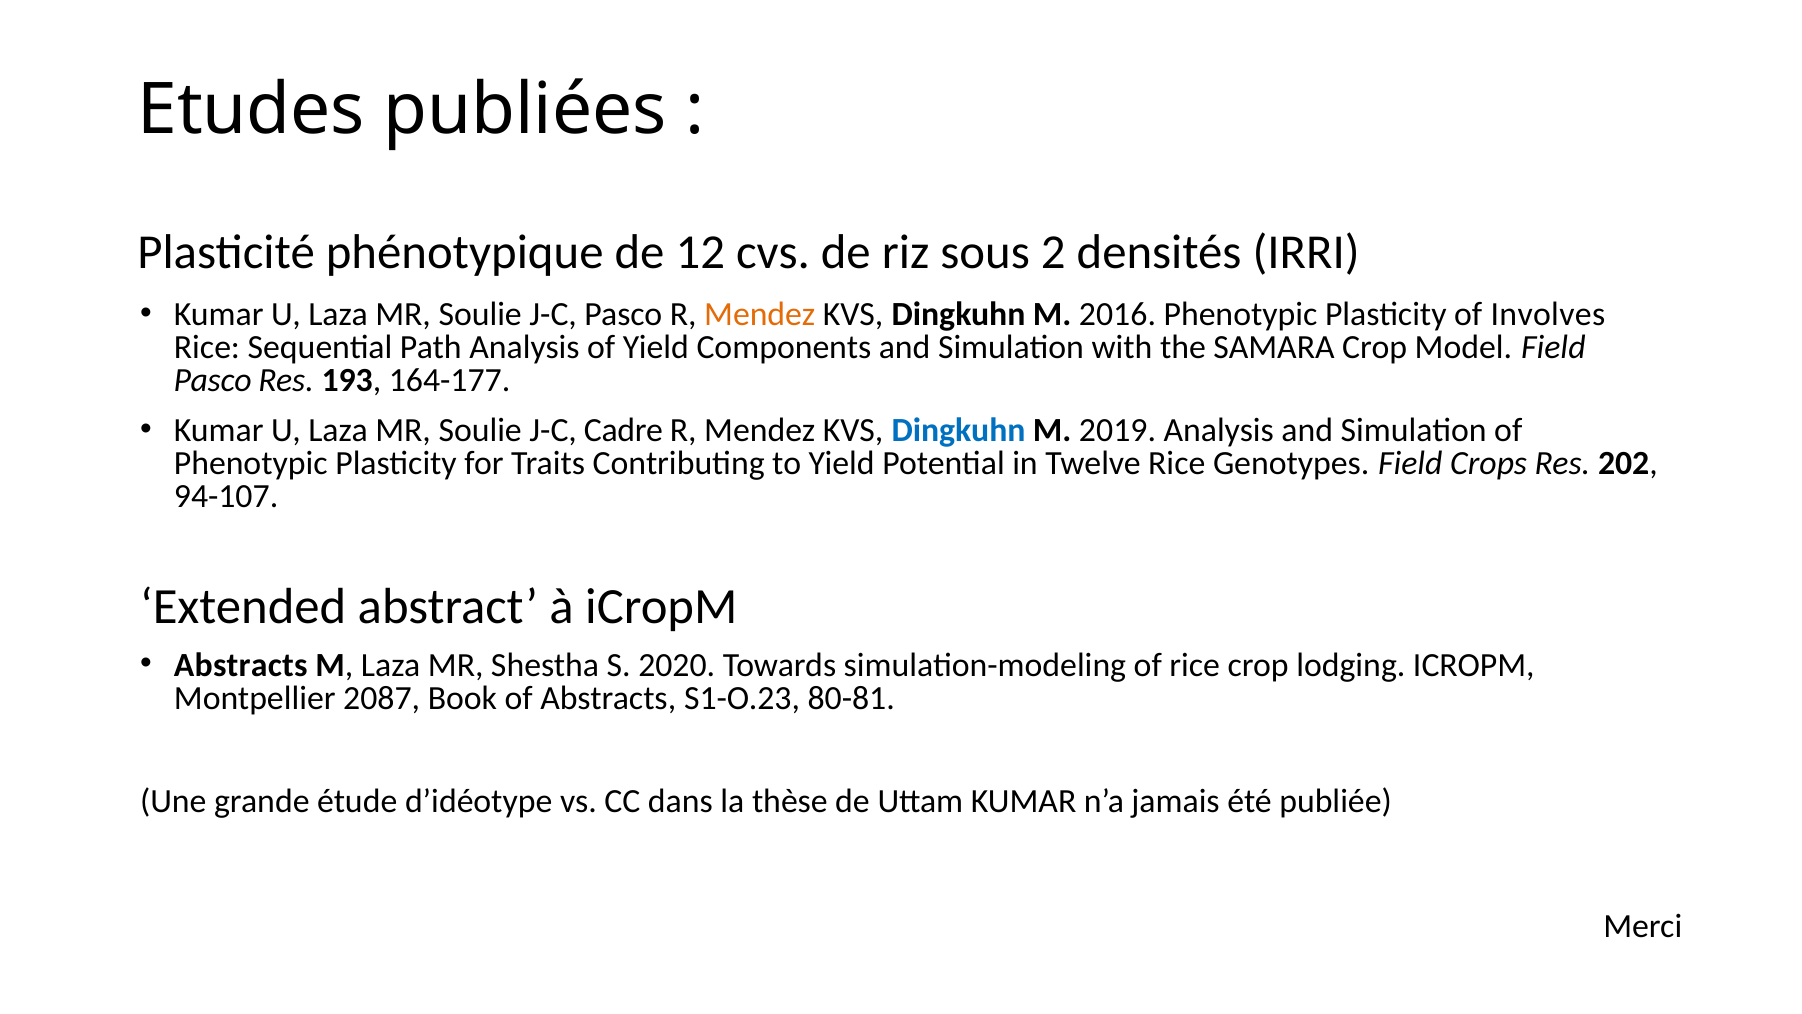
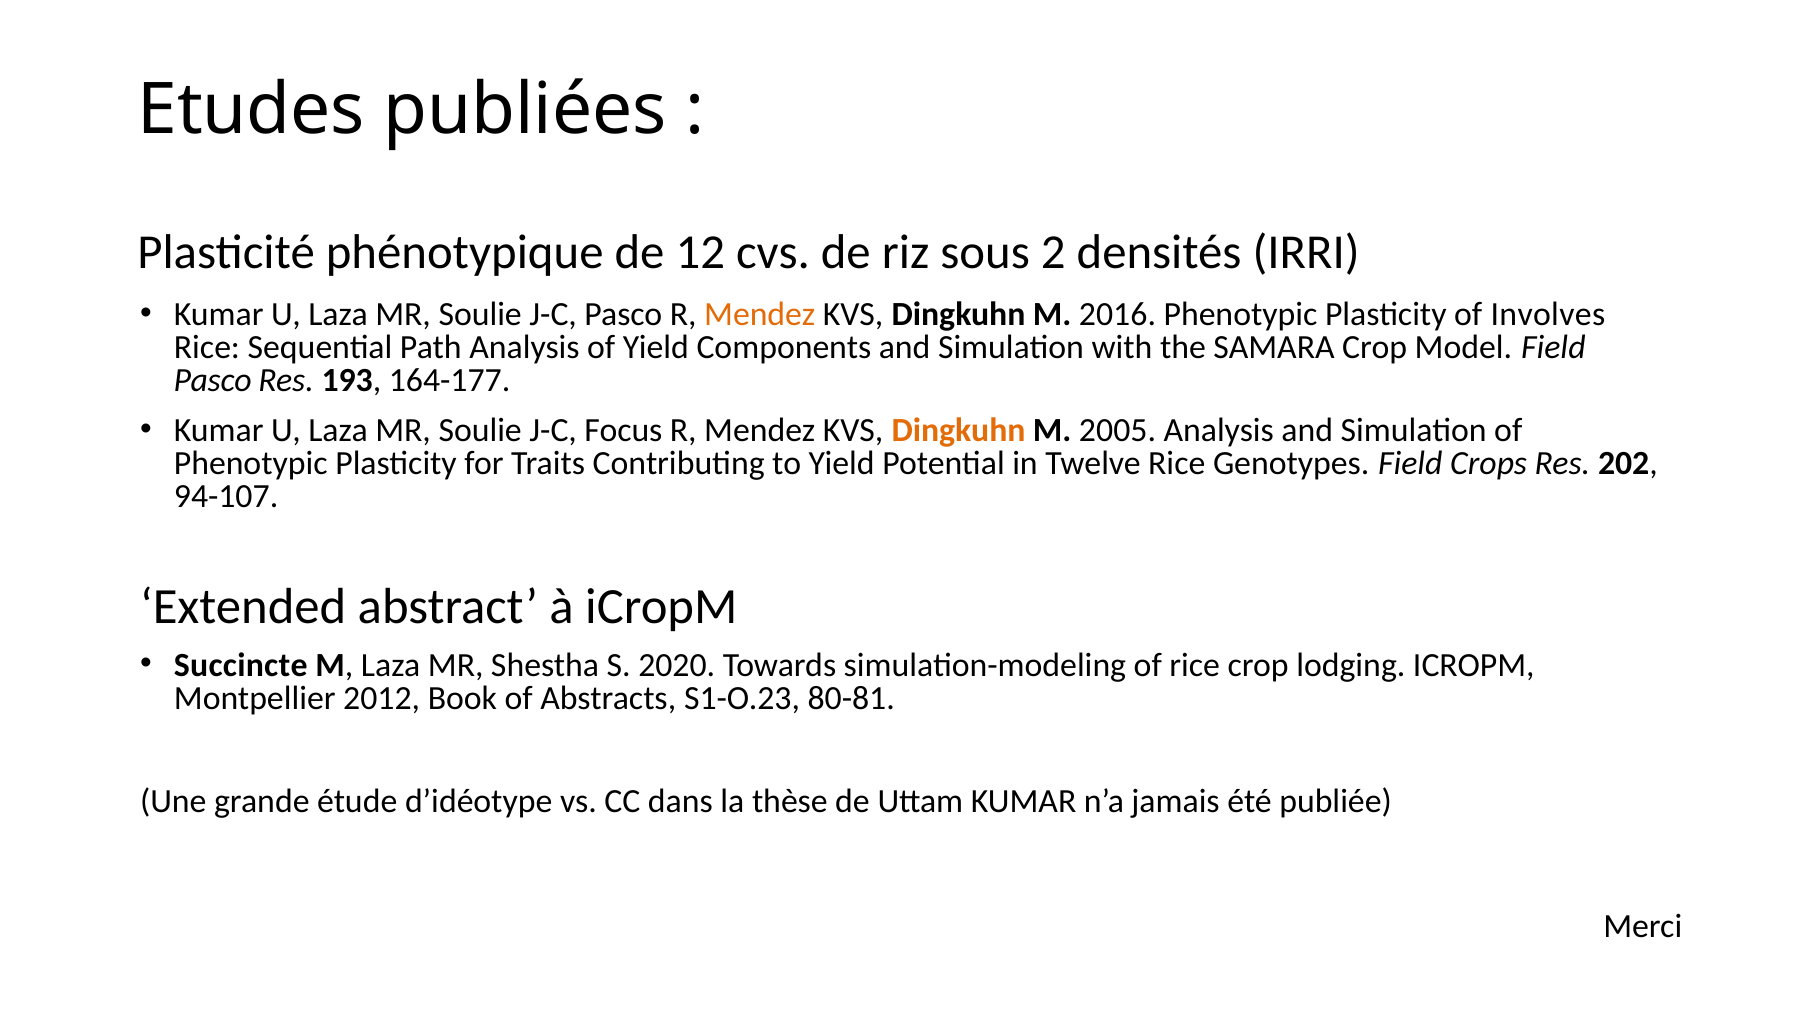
Cadre: Cadre -> Focus
Dingkuhn at (959, 430) colour: blue -> orange
2019: 2019 -> 2005
Abstracts at (241, 665): Abstracts -> Succincte
2087: 2087 -> 2012
